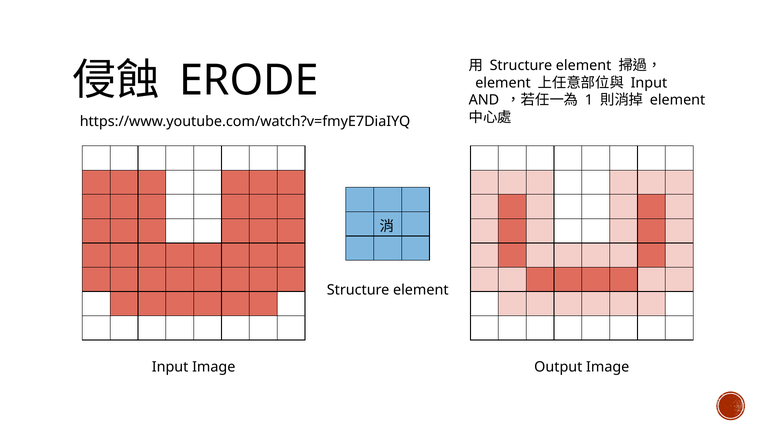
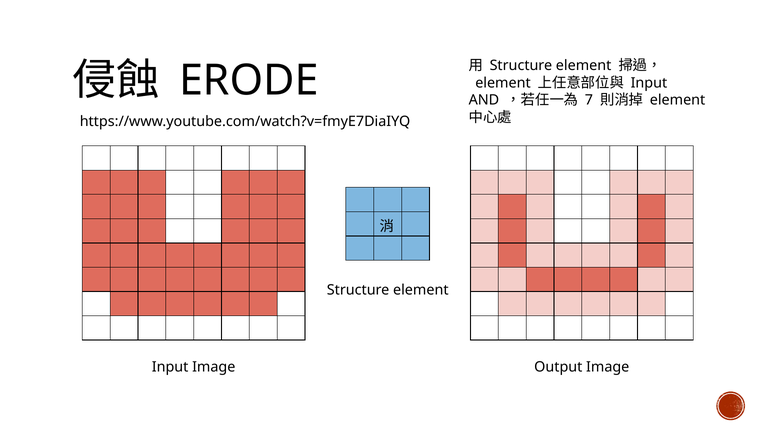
1: 1 -> 7
